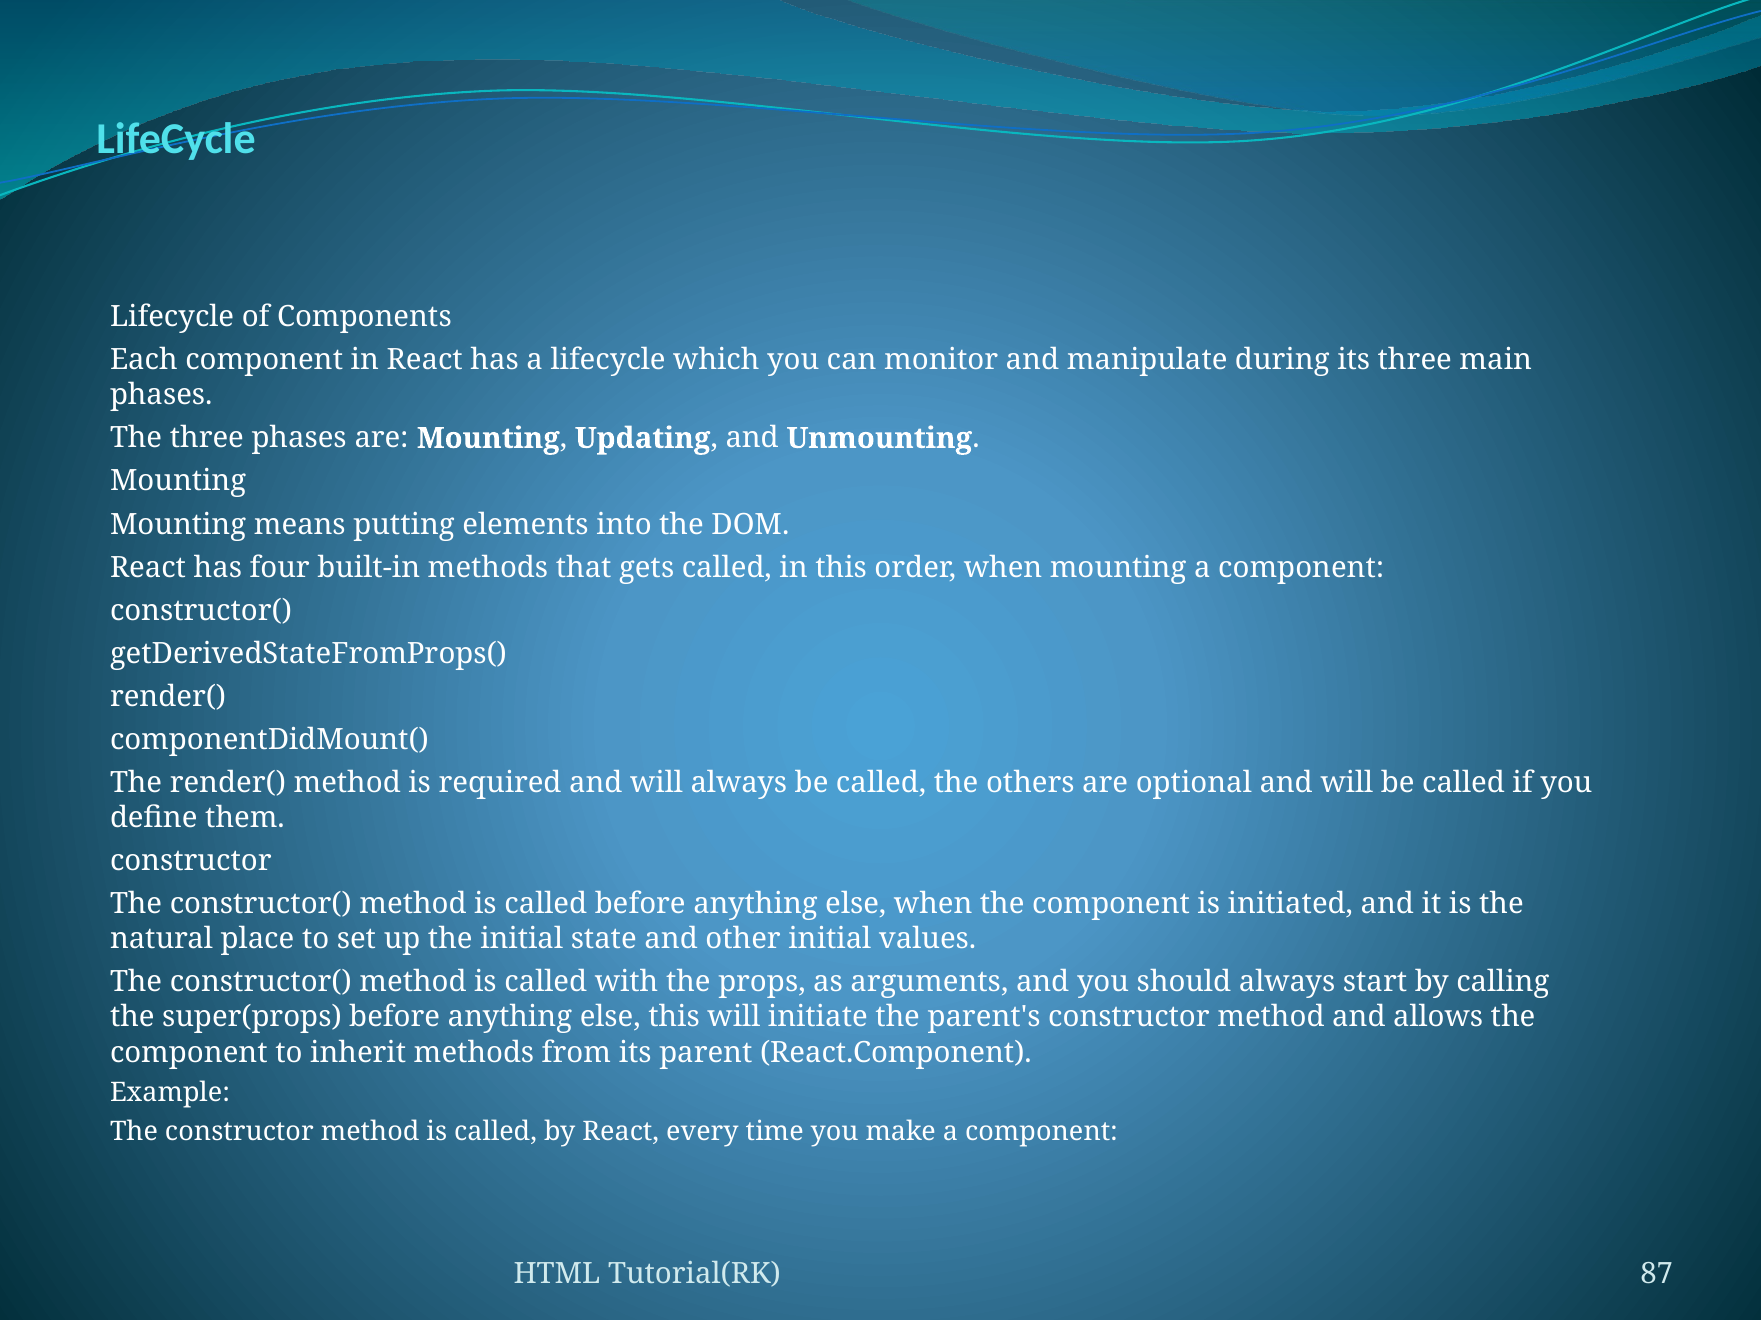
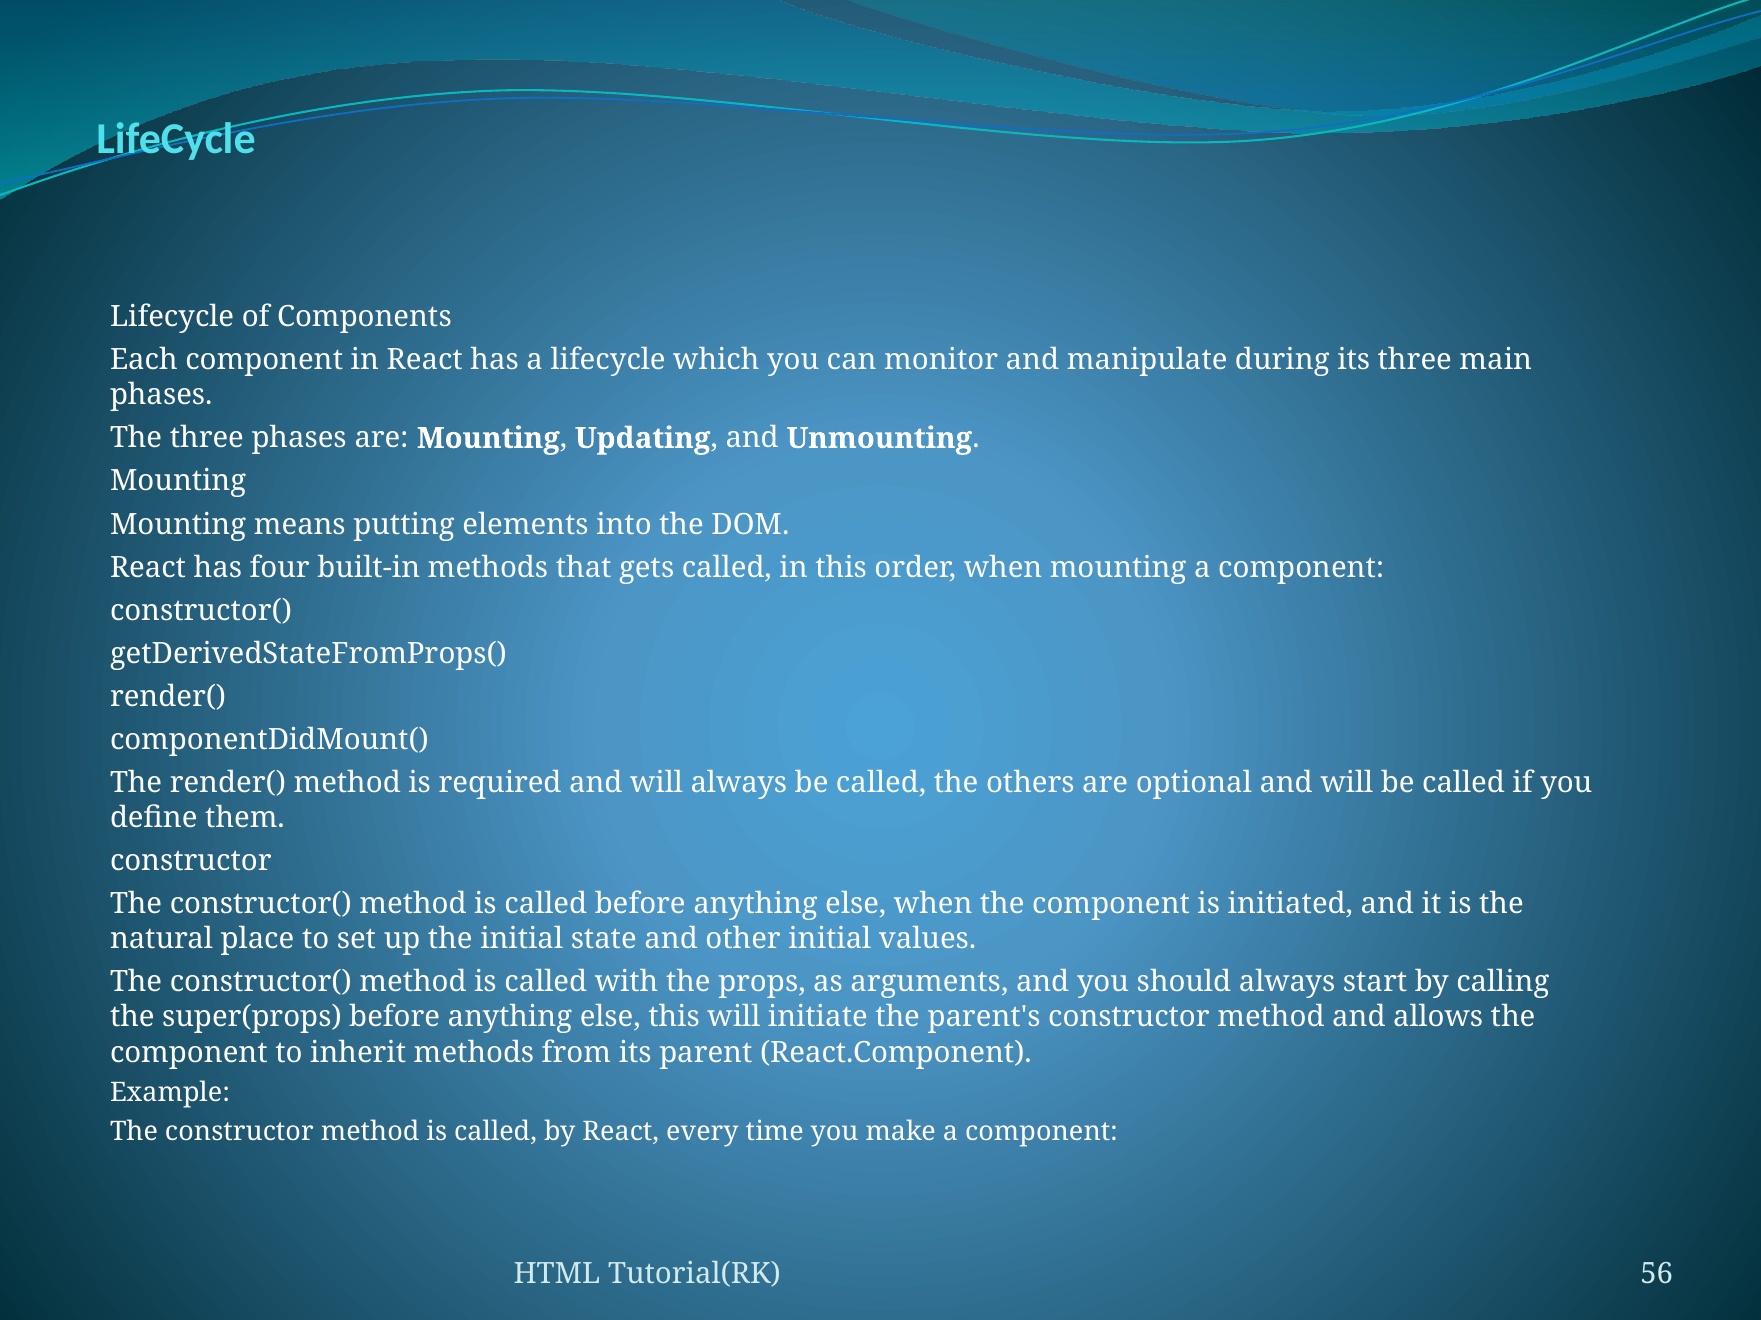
87: 87 -> 56
